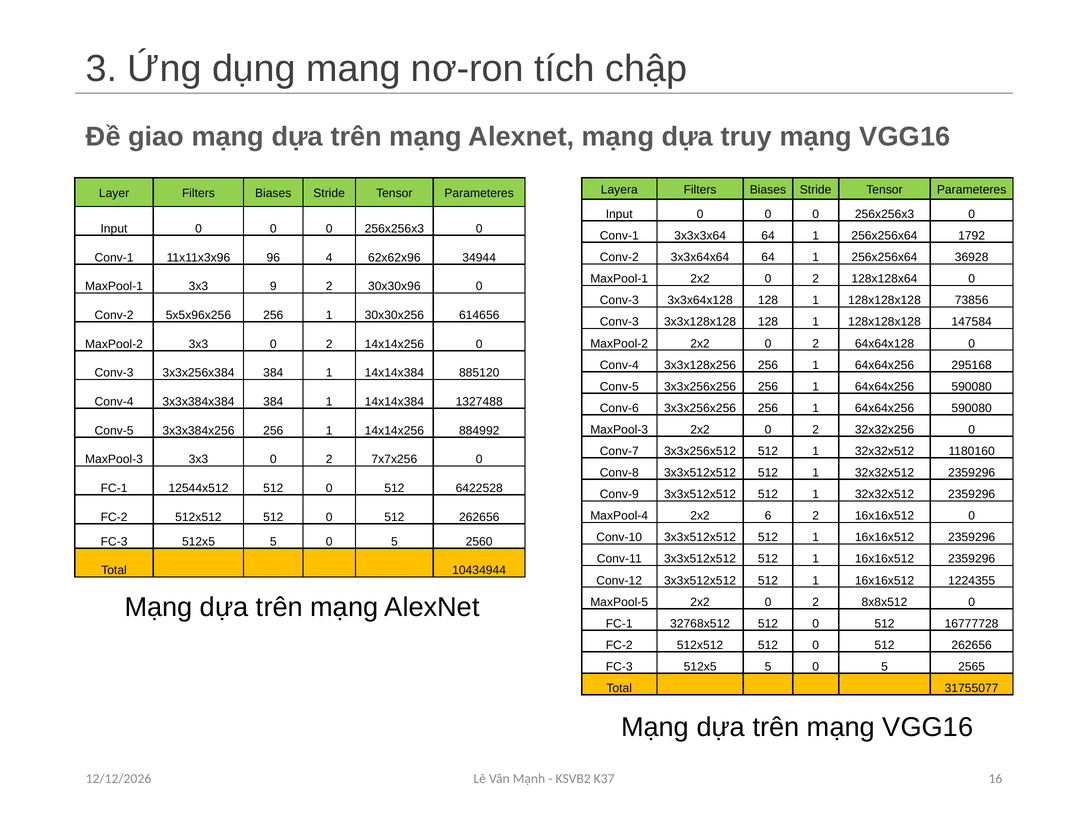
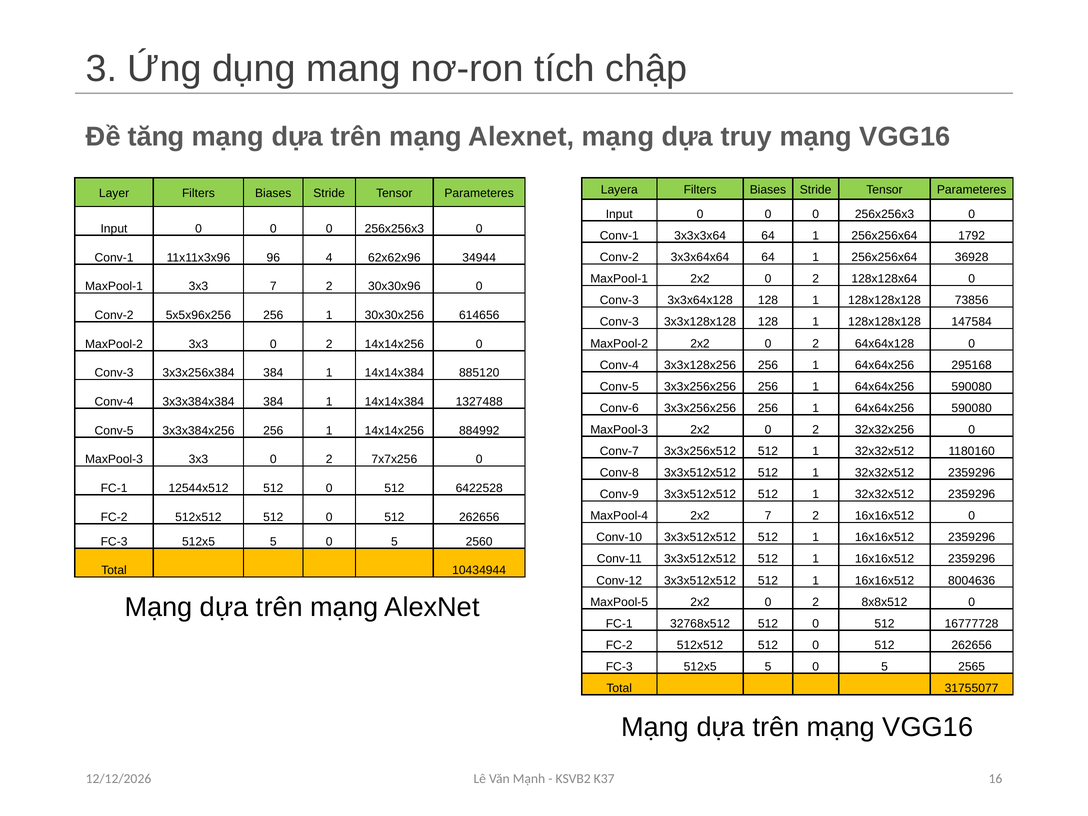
giao: giao -> tăng
3x3 9: 9 -> 7
2x2 6: 6 -> 7
1224355: 1224355 -> 8004636
